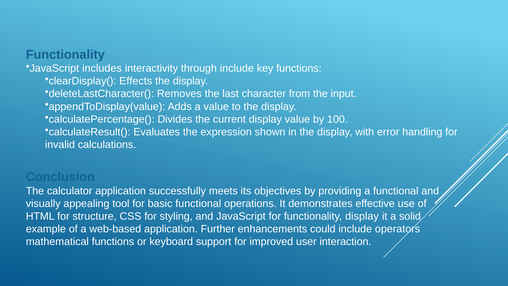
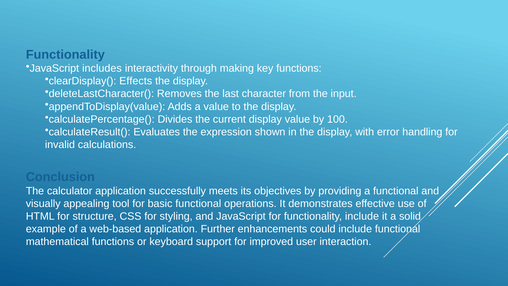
through include: include -> making
functionality display: display -> include
include operators: operators -> functional
